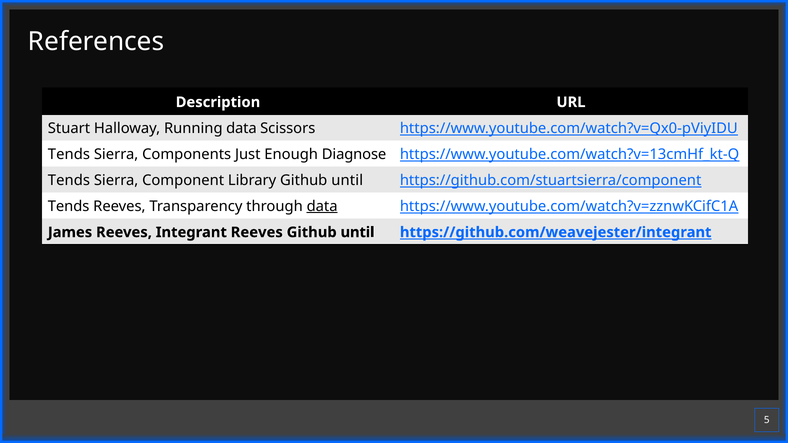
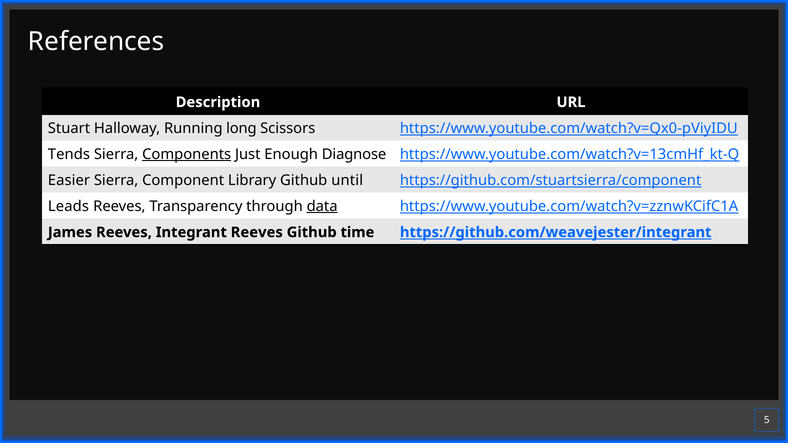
Running data: data -> long
Components underline: none -> present
Tends at (69, 180): Tends -> Easier
Tends at (69, 206): Tends -> Leads
until at (357, 232): until -> time
